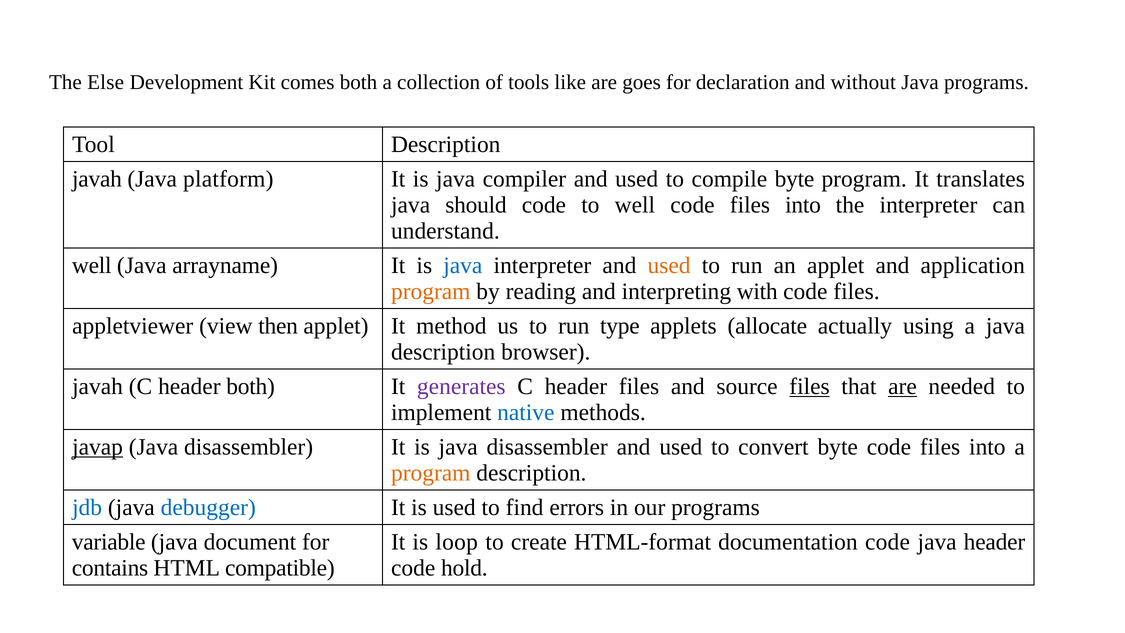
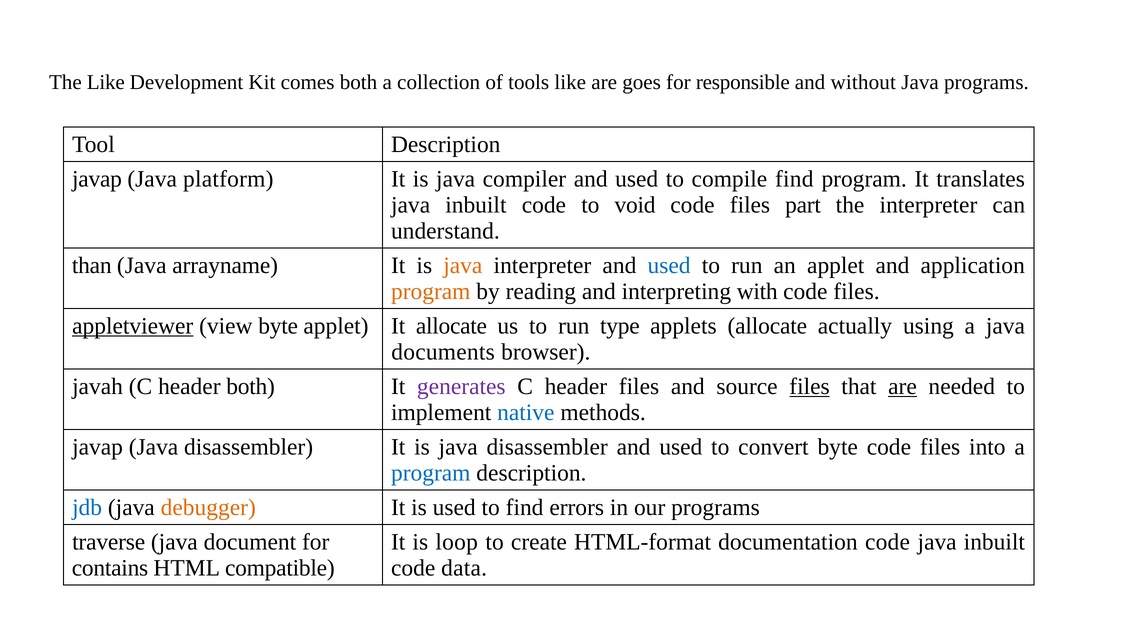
The Else: Else -> Like
declaration: declaration -> responsible
javah at (97, 179): javah -> javap
compile byte: byte -> find
should at (476, 205): should -> inbuilt
to well: well -> void
into at (803, 205): into -> part
well at (92, 265): well -> than
java at (463, 265) colour: blue -> orange
used at (669, 265) colour: orange -> blue
appletviewer underline: none -> present
view then: then -> byte
It method: method -> allocate
description at (443, 352): description -> documents
javap at (98, 447) underline: present -> none
program at (431, 473) colour: orange -> blue
debugger colour: blue -> orange
variable: variable -> traverse
header at (994, 542): header -> inbuilt
hold: hold -> data
